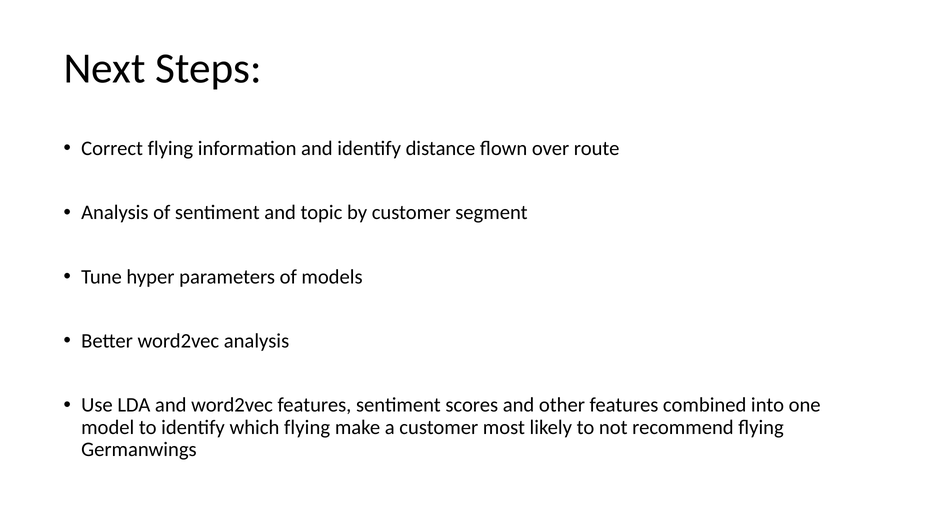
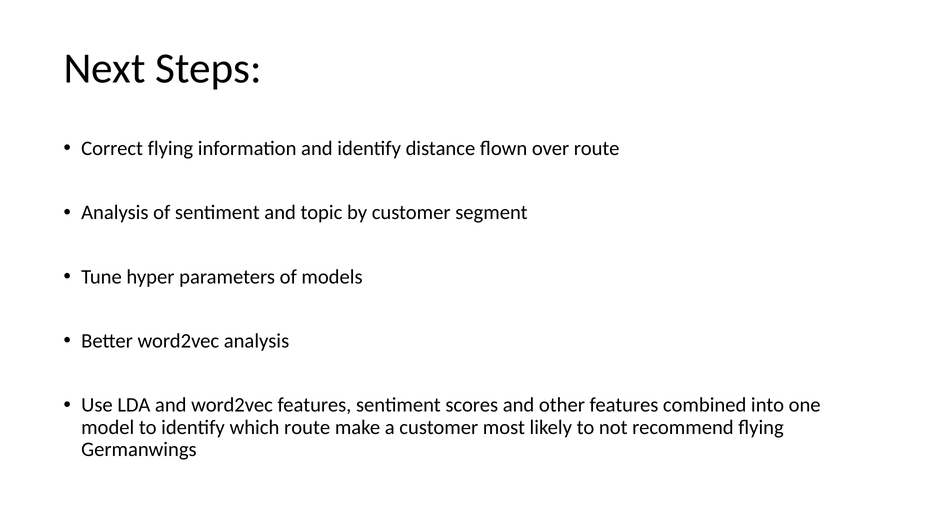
which flying: flying -> route
